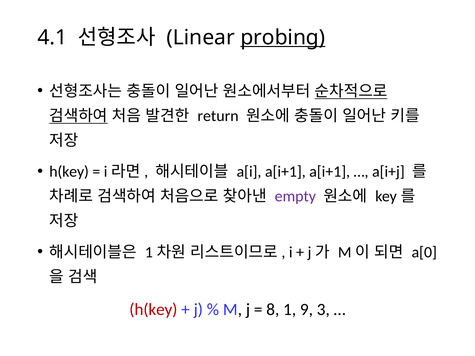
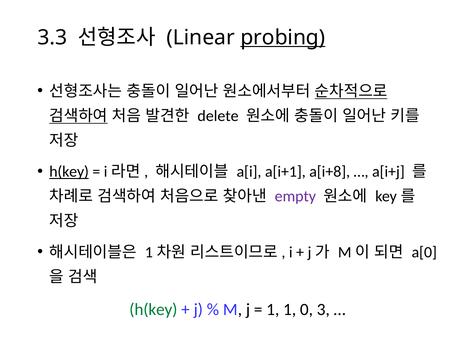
4.1: 4.1 -> 3.3
return: return -> delete
h(key at (69, 172) underline: none -> present
a[i+1 a[i+1: a[i+1 -> a[i+8
h(key at (153, 310) colour: red -> green
8 at (273, 310): 8 -> 1
9: 9 -> 0
